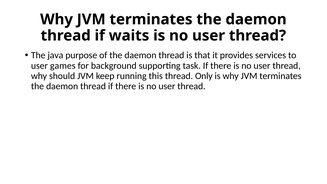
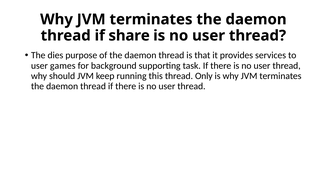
waits: waits -> share
java: java -> dies
